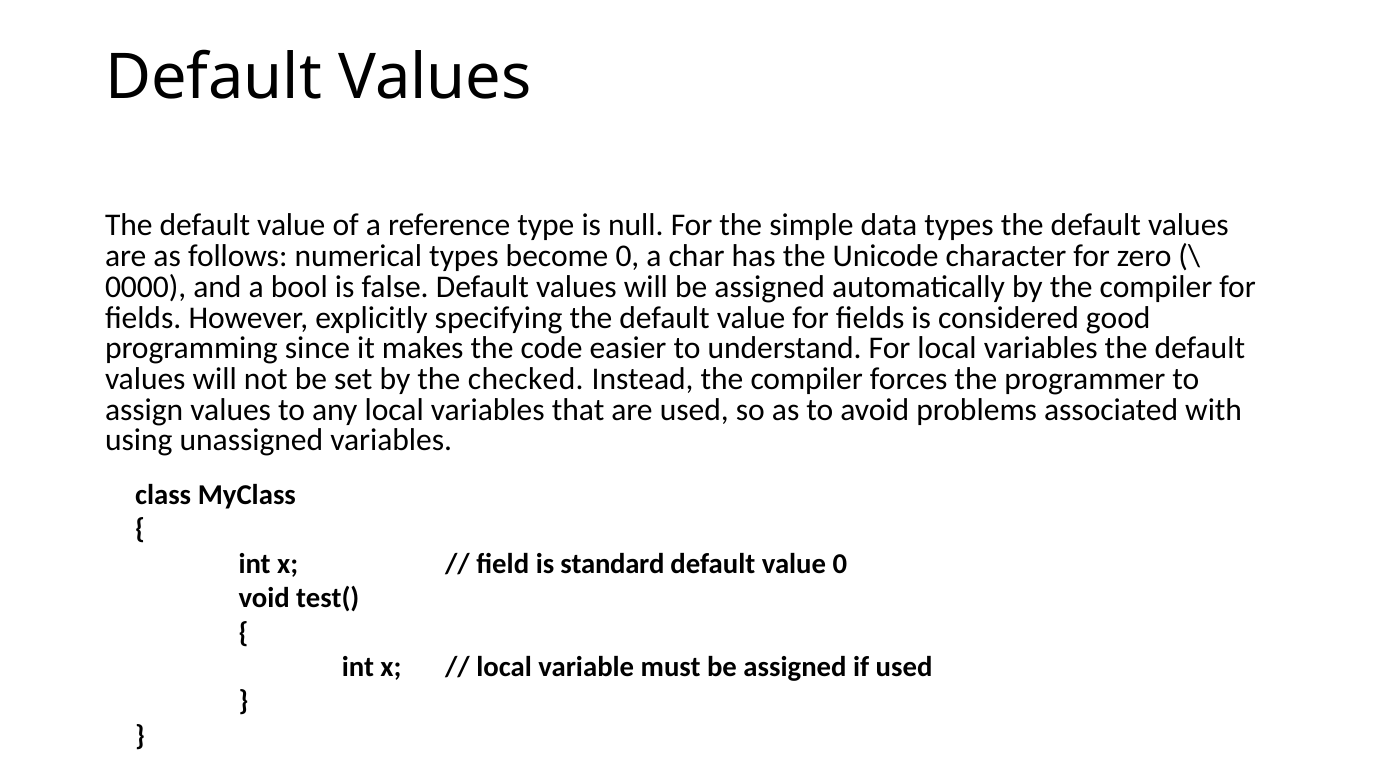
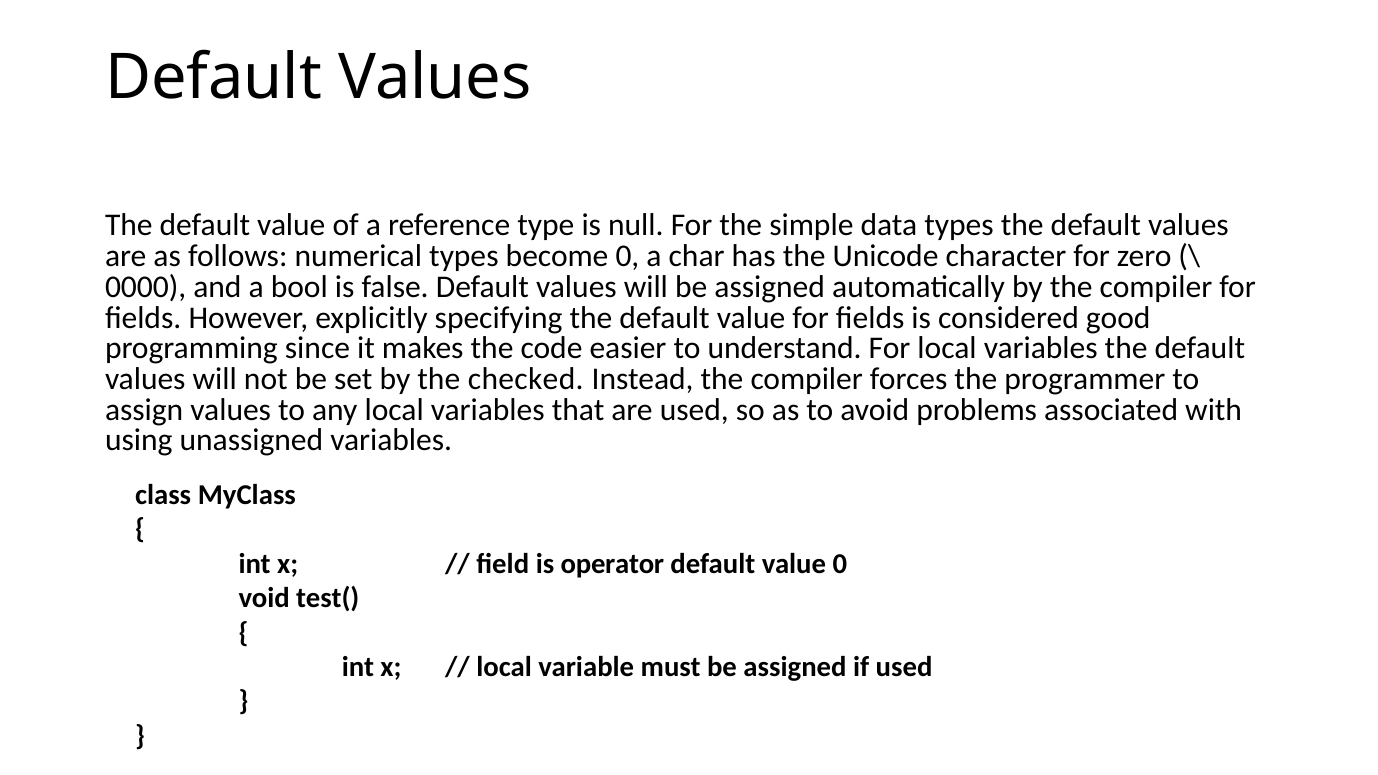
standard: standard -> operator
